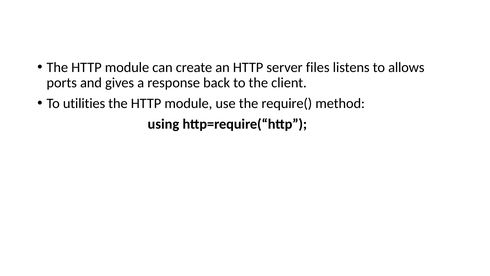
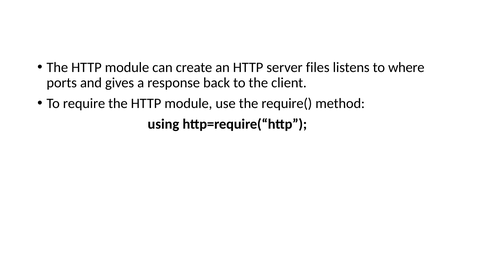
allows: allows -> where
utilities: utilities -> require
